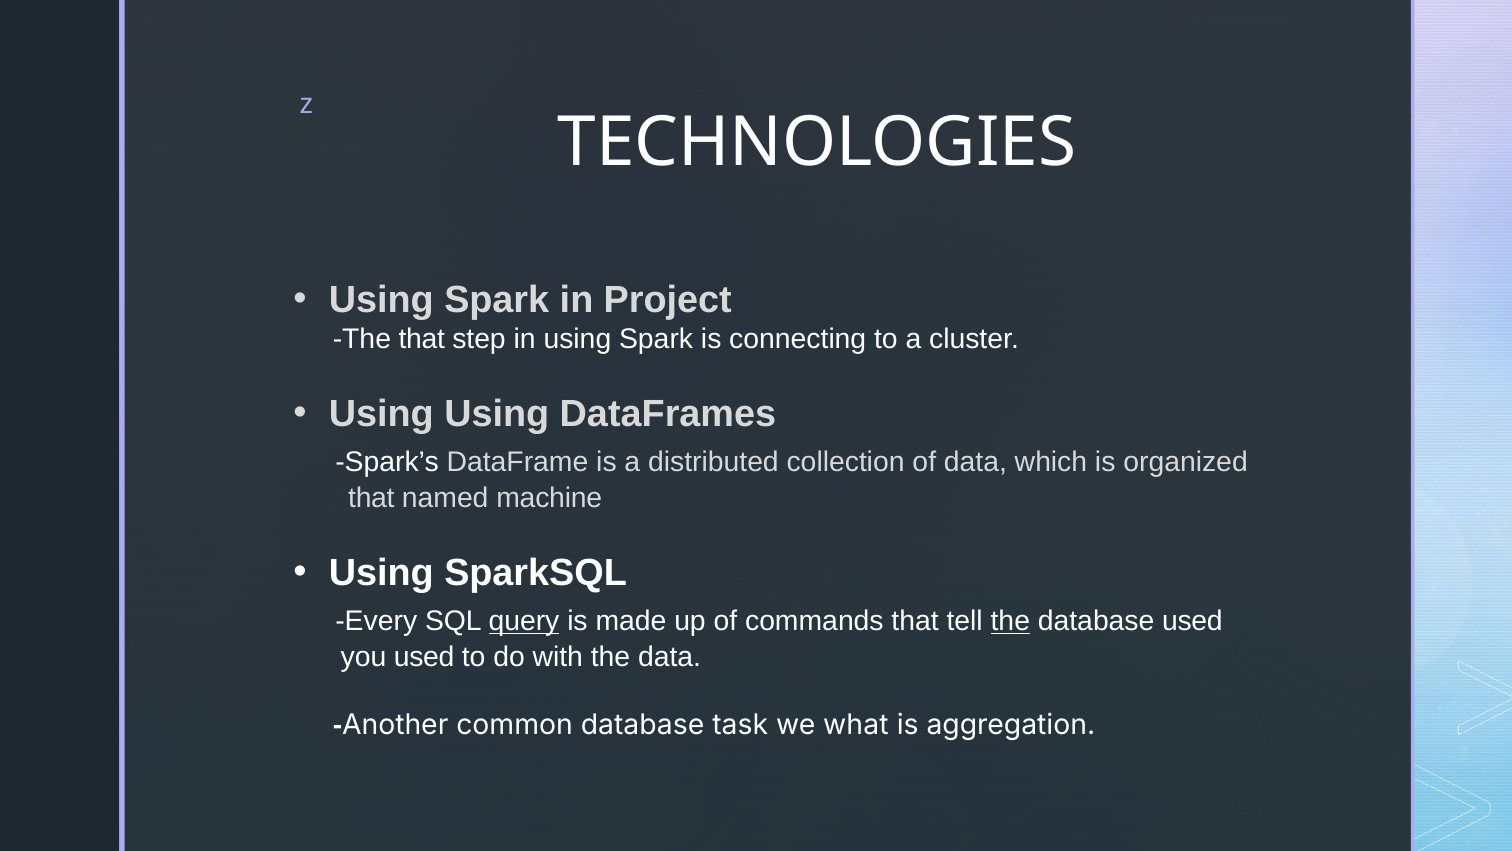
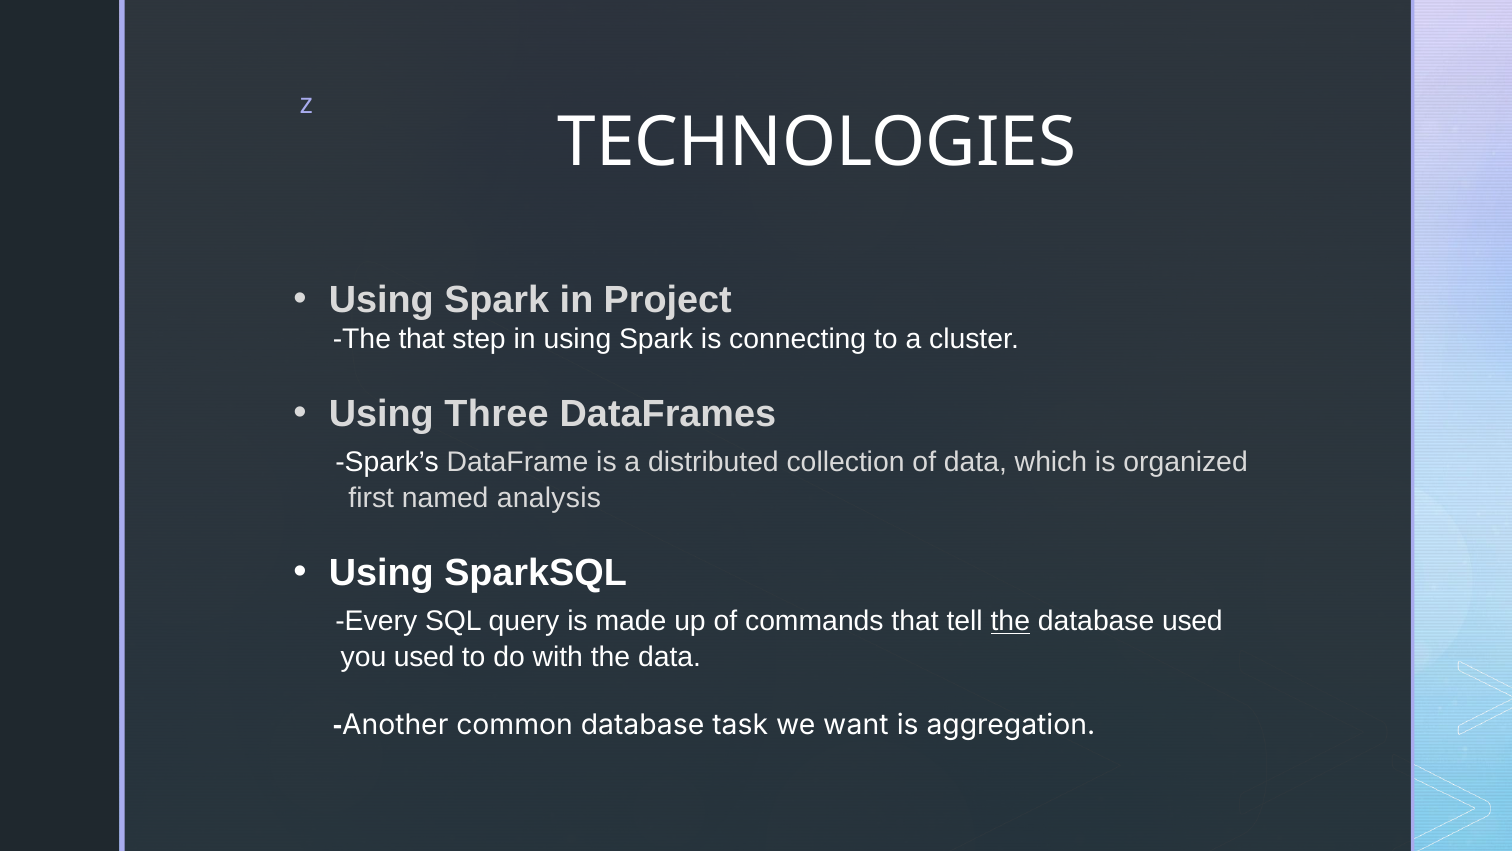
Using Using: Using -> Three
that at (371, 498): that -> first
machine: machine -> analysis
query underline: present -> none
what: what -> want
